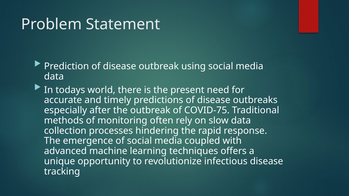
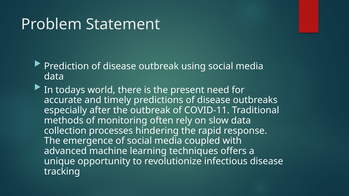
COVID-75: COVID-75 -> COVID-11
